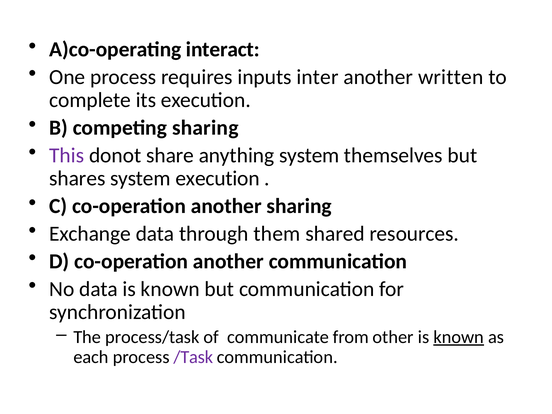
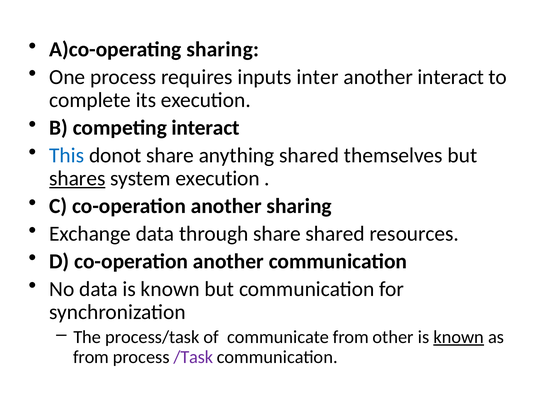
A)co-operating interact: interact -> sharing
another written: written -> interact
competing sharing: sharing -> interact
This colour: purple -> blue
anything system: system -> shared
shares underline: none -> present
through them: them -> share
each at (91, 357): each -> from
